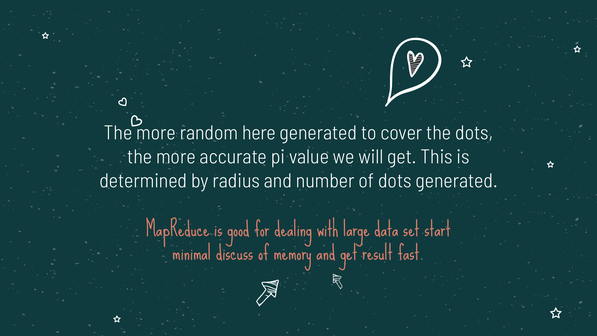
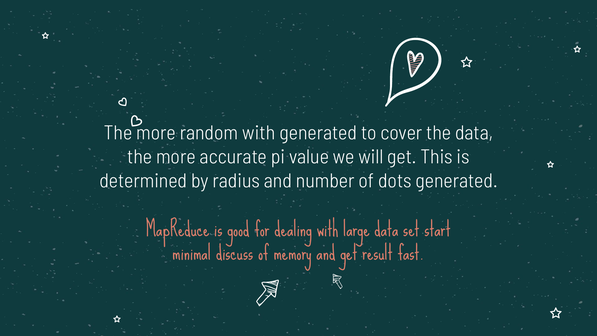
random here: here -> with
the dots: dots -> data
